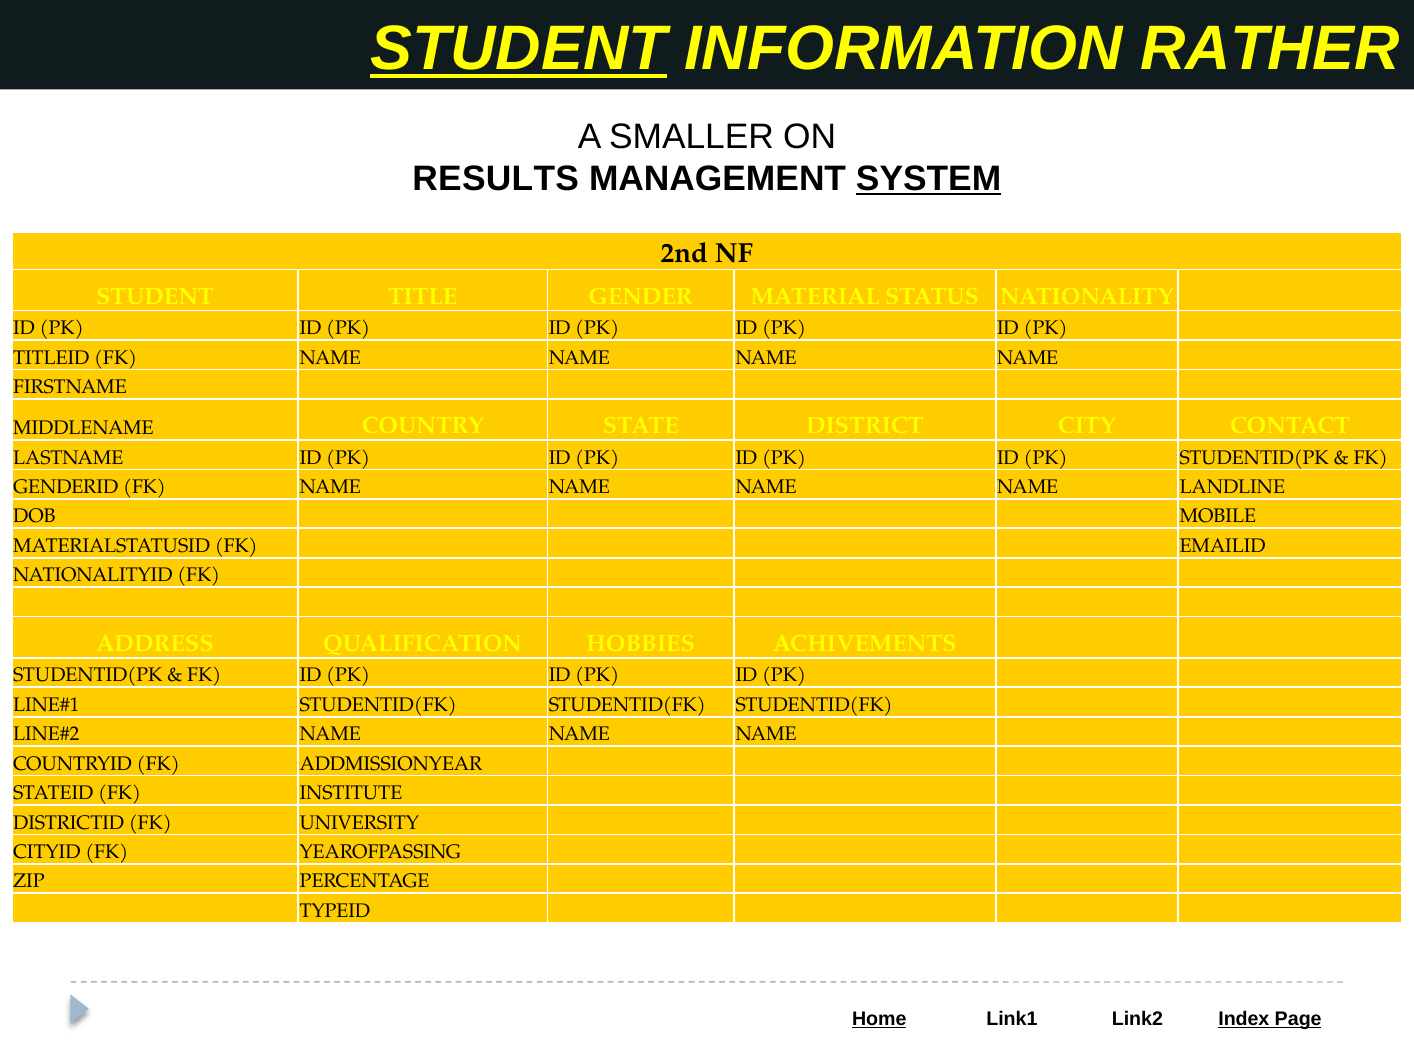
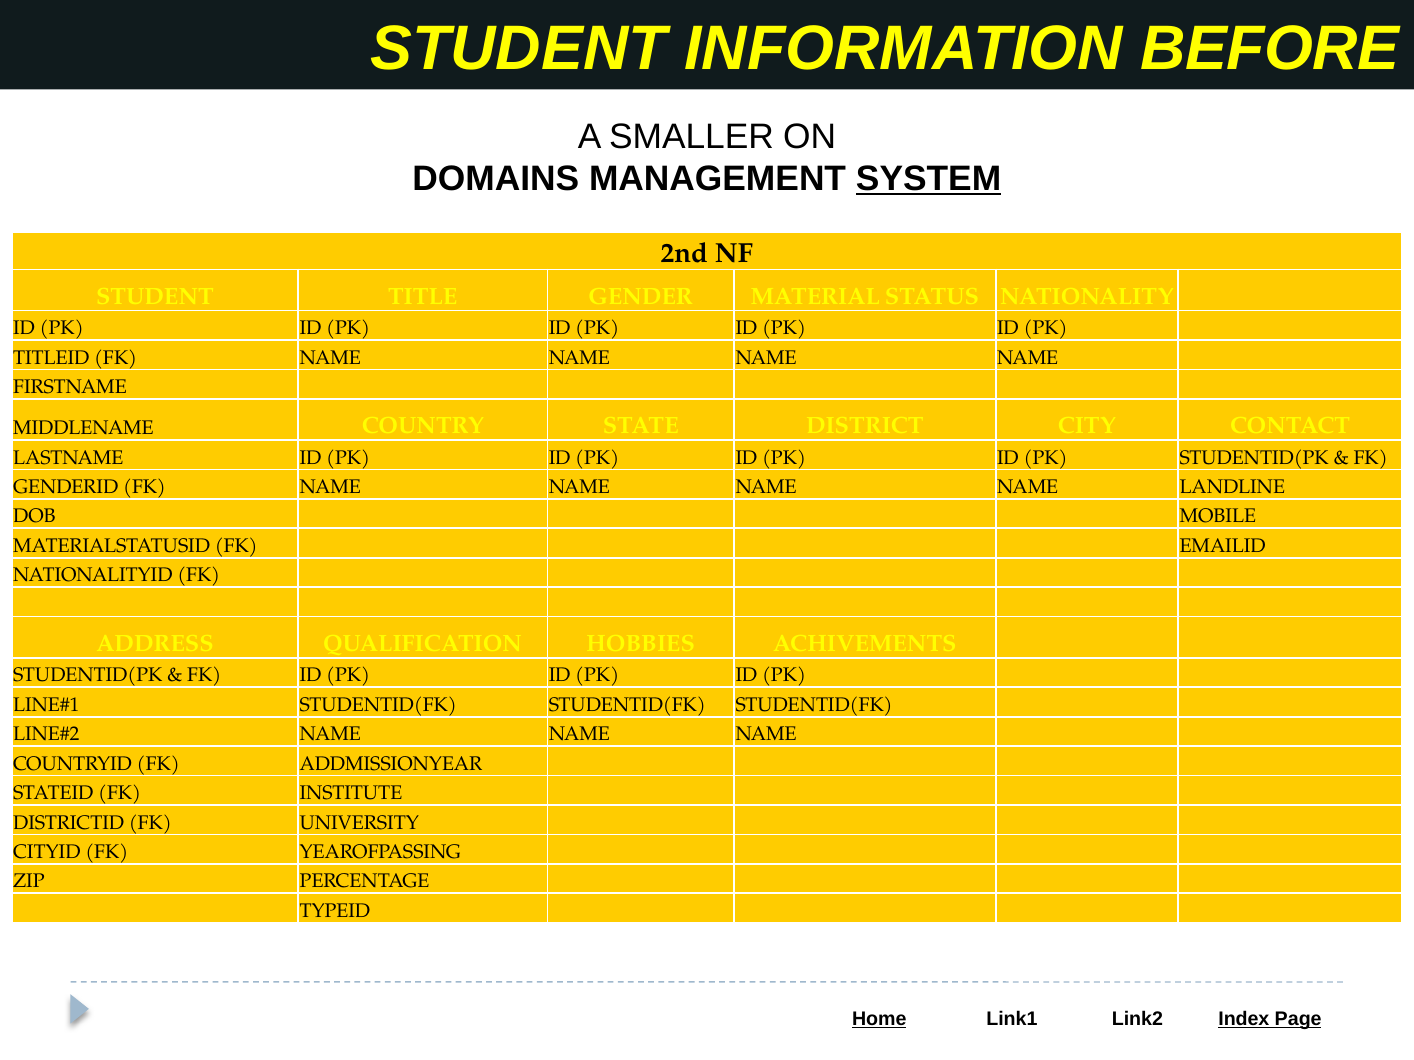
STUDENT at (518, 49) underline: present -> none
RATHER: RATHER -> BEFORE
RESULTS: RESULTS -> DOMAINS
